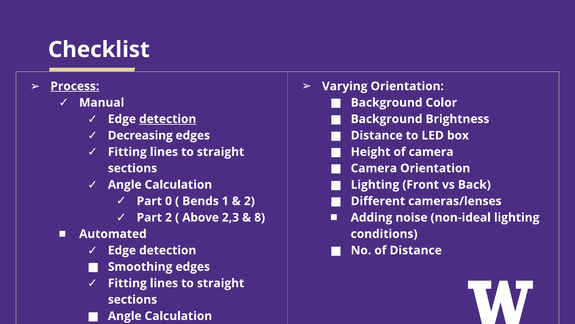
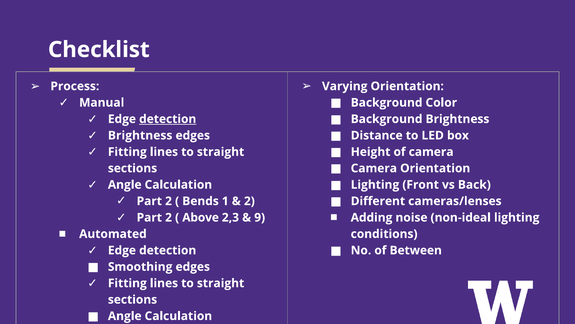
Process underline: present -> none
Decreasing at (140, 135): Decreasing -> Brightness
0 at (169, 201): 0 -> 2
8: 8 -> 9
of Distance: Distance -> Between
